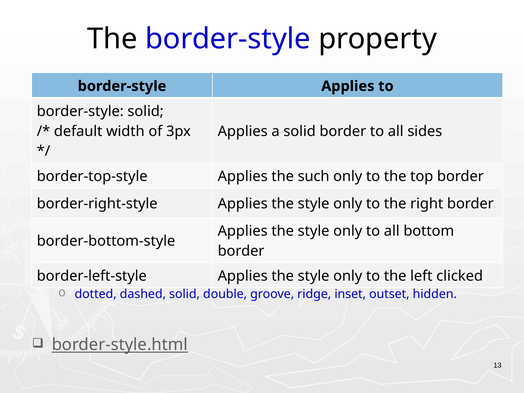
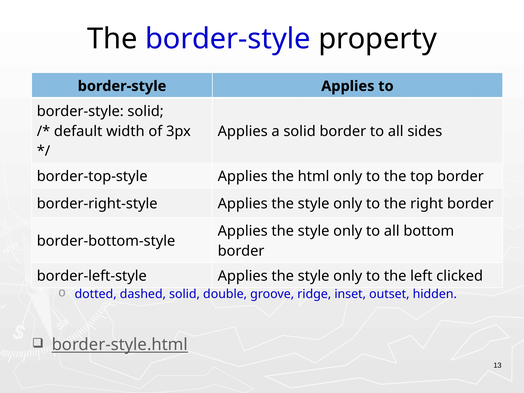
such: such -> html
